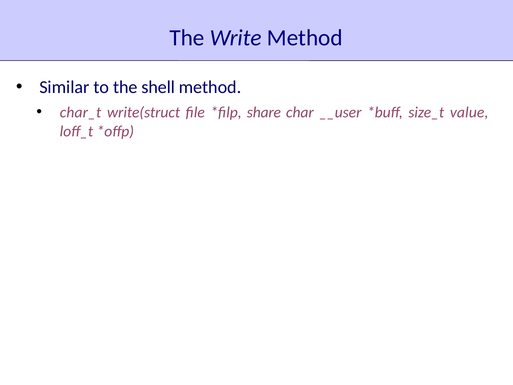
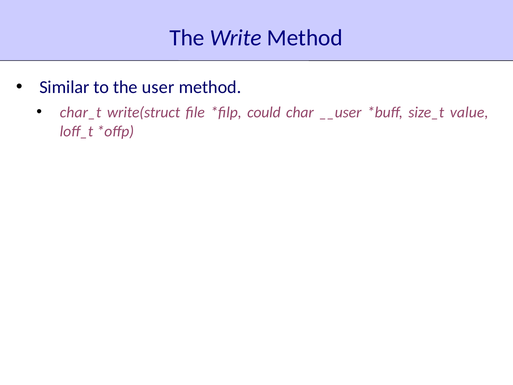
shell: shell -> user
share: share -> could
